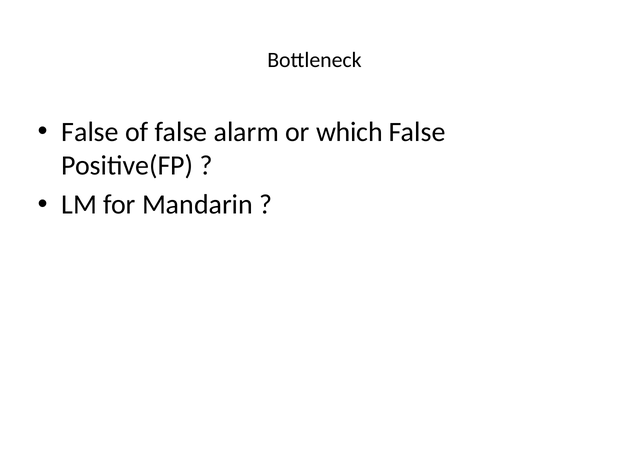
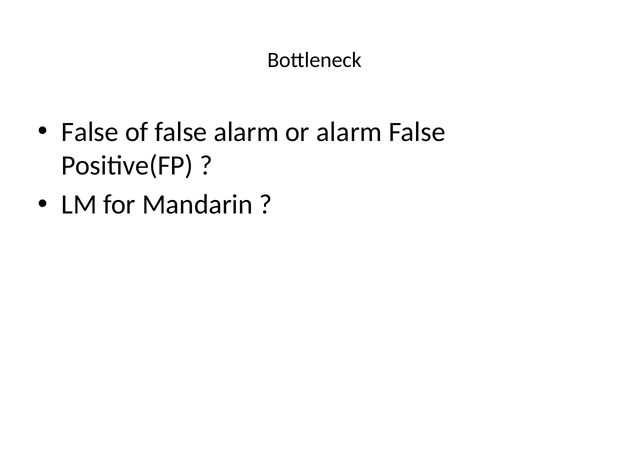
or which: which -> alarm
